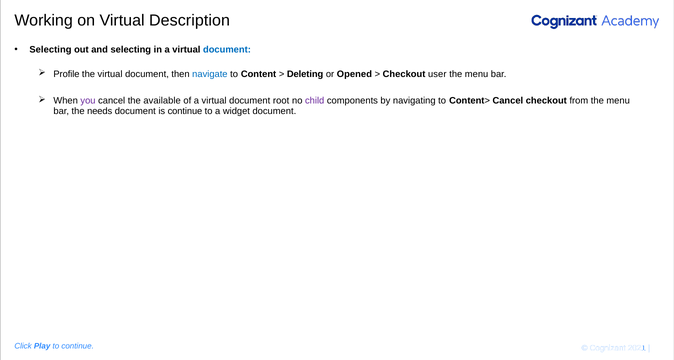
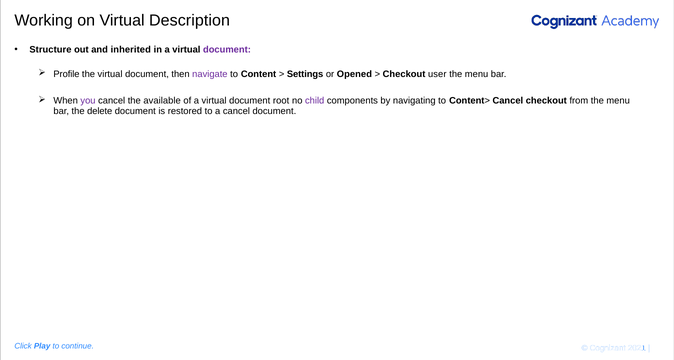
Selecting at (50, 50): Selecting -> Structure
and selecting: selecting -> inherited
document at (227, 50) colour: blue -> purple
navigate colour: blue -> purple
Deleting: Deleting -> Settings
needs: needs -> delete
is continue: continue -> restored
a widget: widget -> cancel
